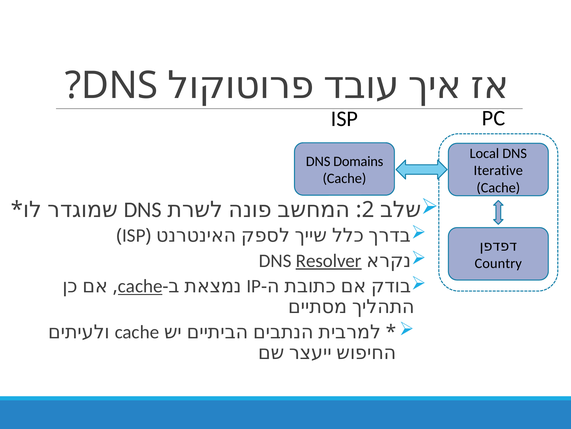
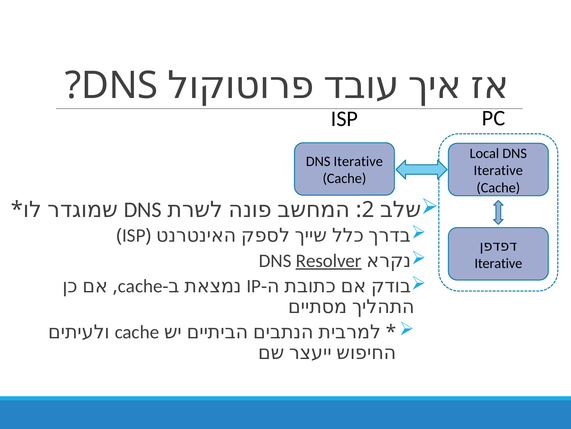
Domains at (358, 161): Domains -> Iterative
Country at (498, 263): Country -> Iterative
cache at (140, 286) underline: present -> none
